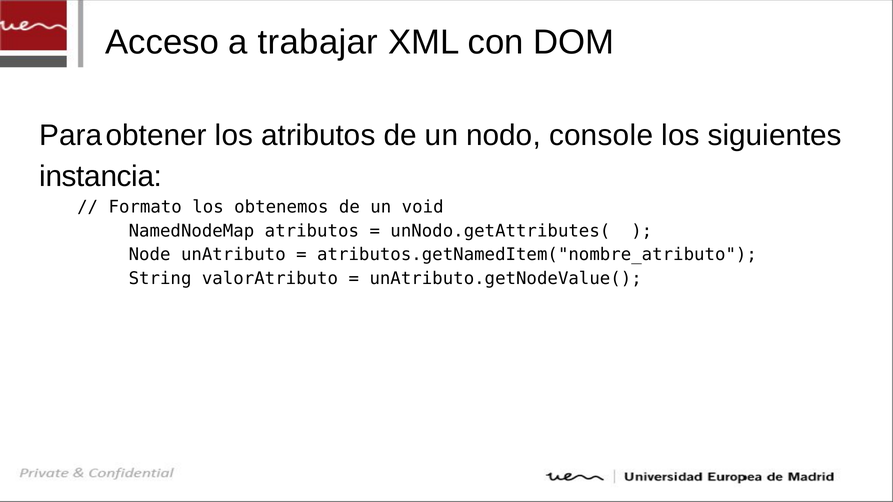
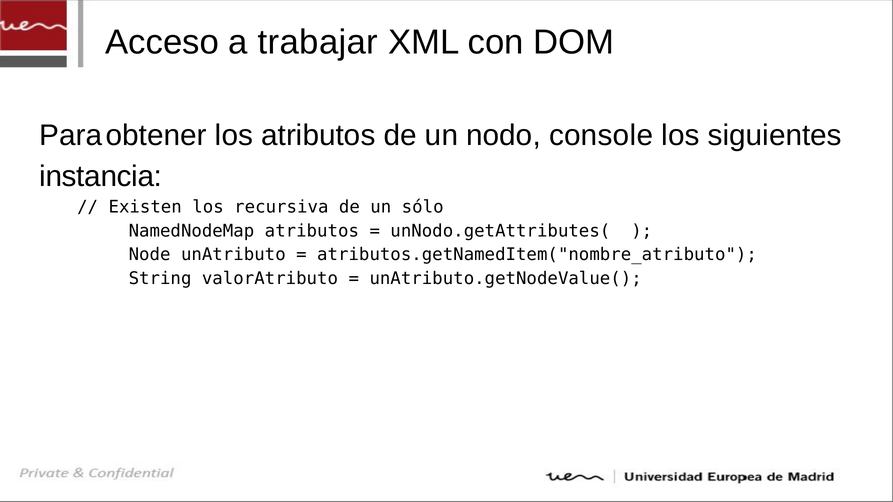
Formato: Formato -> Existen
obtenemos: obtenemos -> recursiva
void: void -> sólo
